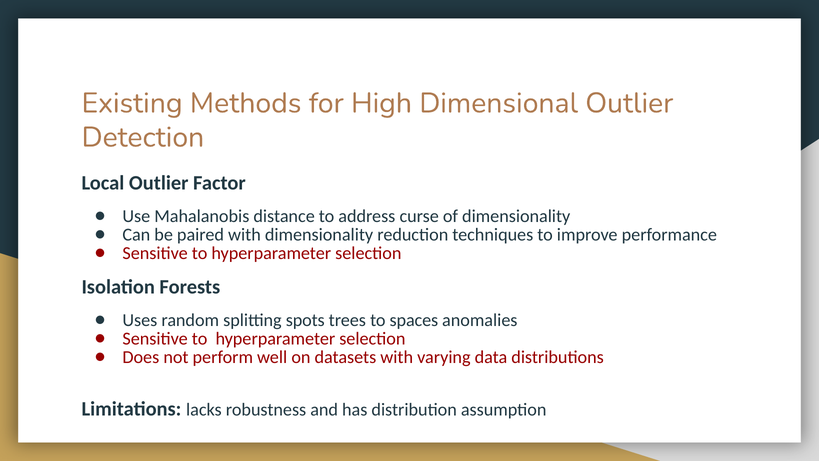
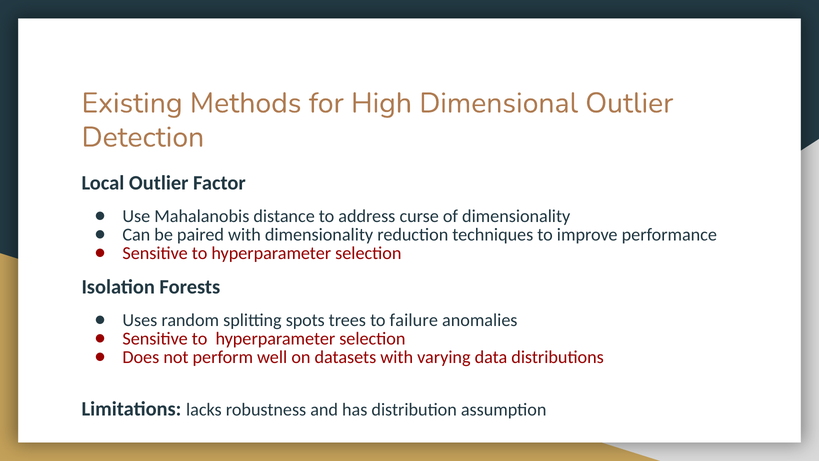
spaces: spaces -> failure
